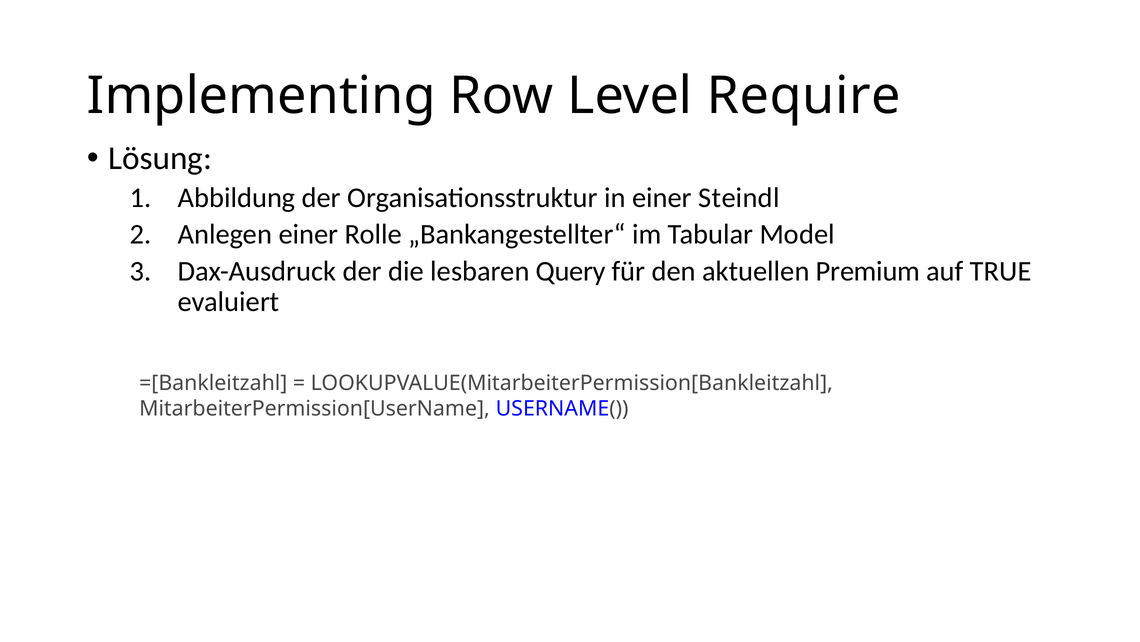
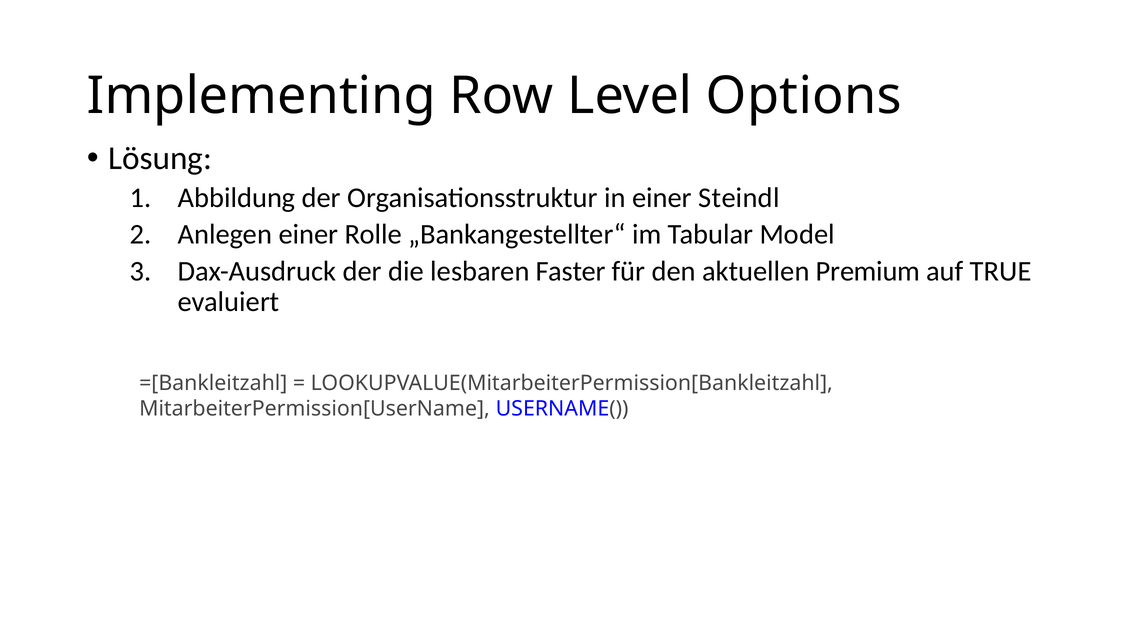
Require: Require -> Options
Query: Query -> Faster
